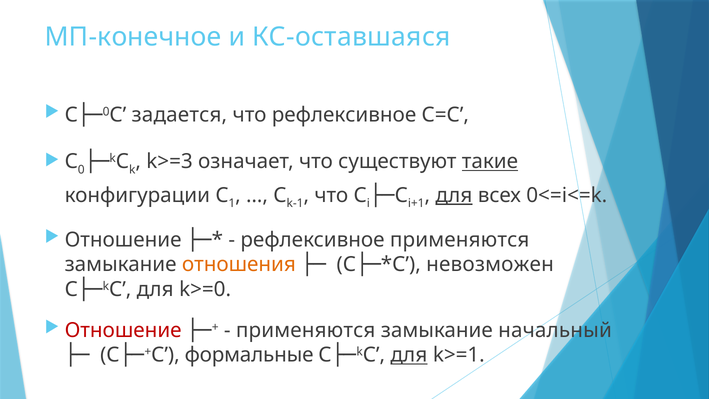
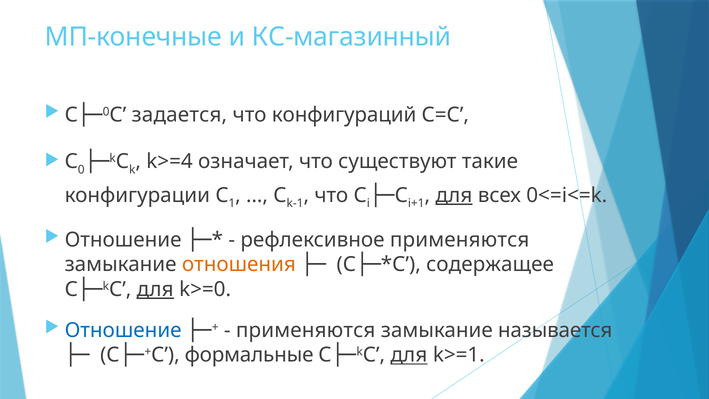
МП-конечное: МП-конечное -> МП-конечные
КС-оставшаяся: КС-оставшаяся -> КС-магазинный
что рефлексивное: рефлексивное -> конфигураций
k>=3: k>=3 -> k>=4
такие underline: present -> none
невозможен: невозможен -> содержащее
для at (155, 289) underline: none -> present
Отношение at (123, 330) colour: red -> blue
начальный: начальный -> называется
